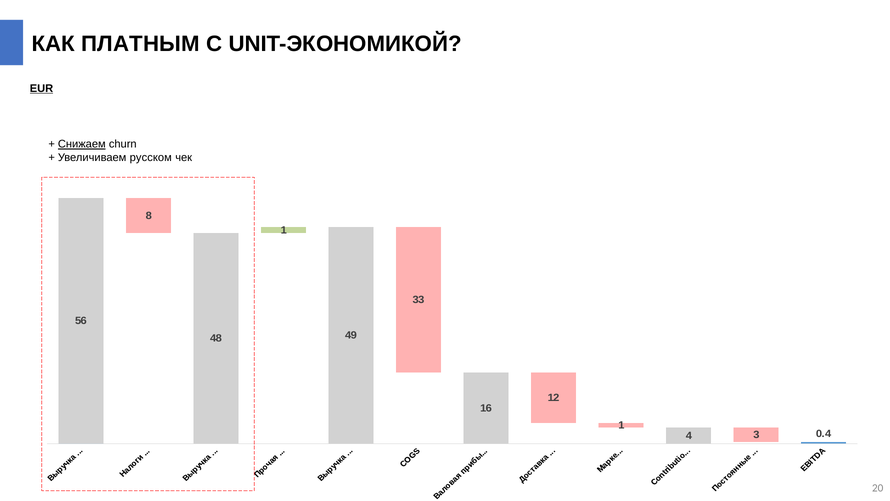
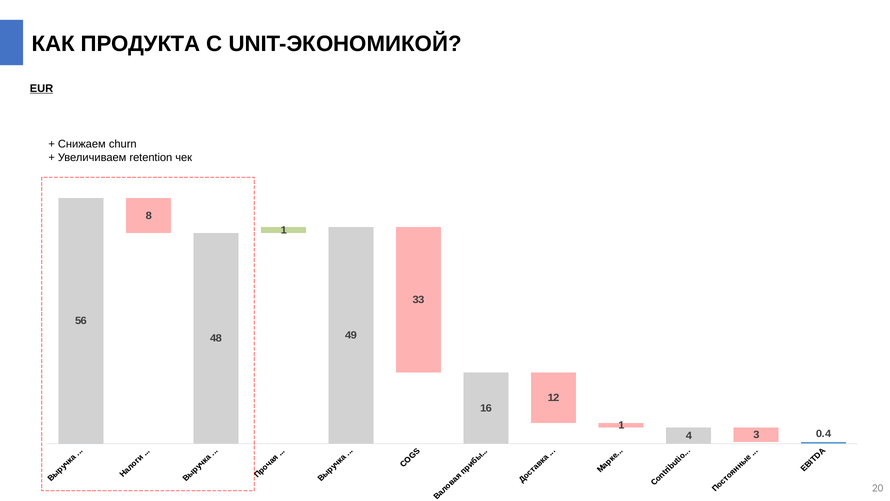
ПЛАТНЫМ: ПЛАТНЫМ -> ПРОДУКТА
Снижаем underline: present -> none
русском: русском -> retention
